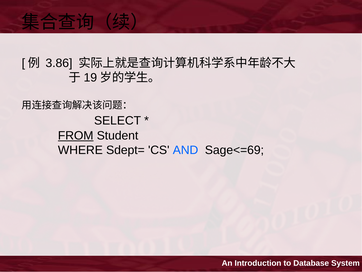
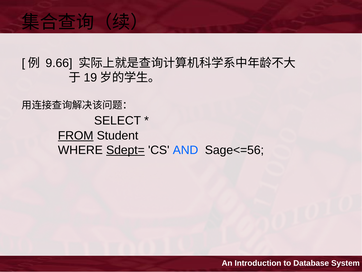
3.86: 3.86 -> 9.66
Sdept= underline: none -> present
Sage<=69: Sage<=69 -> Sage<=56
